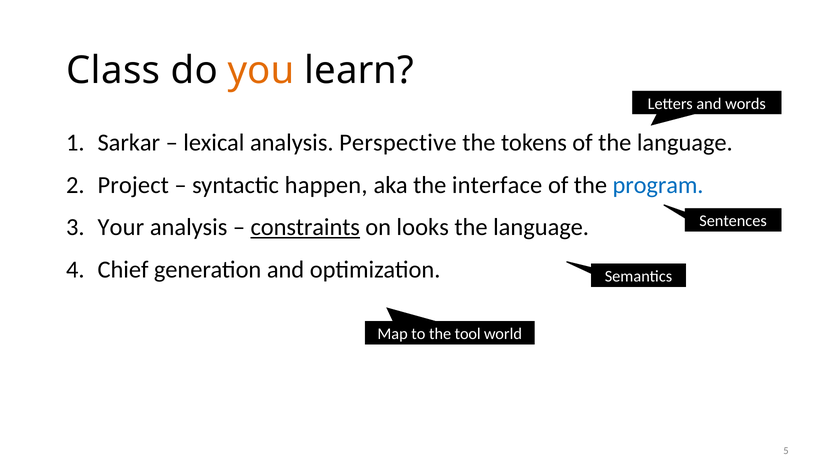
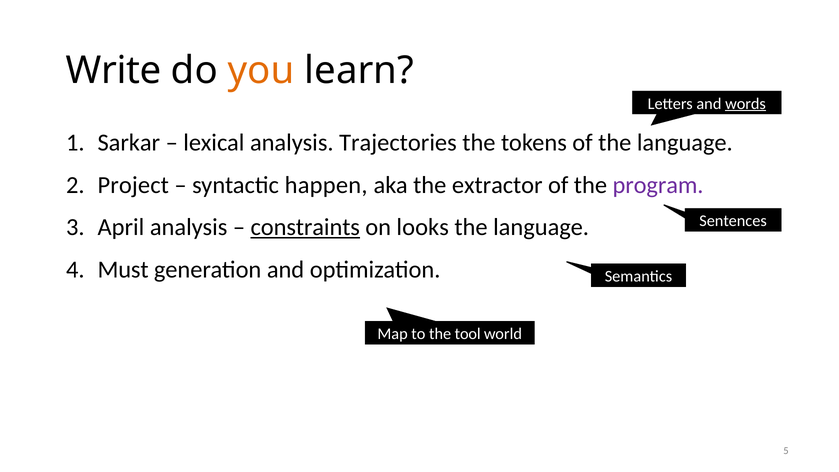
Class: Class -> Write
words underline: none -> present
Perspective: Perspective -> Trajectories
interface: interface -> extractor
program colour: blue -> purple
Your: Your -> April
Chief: Chief -> Must
